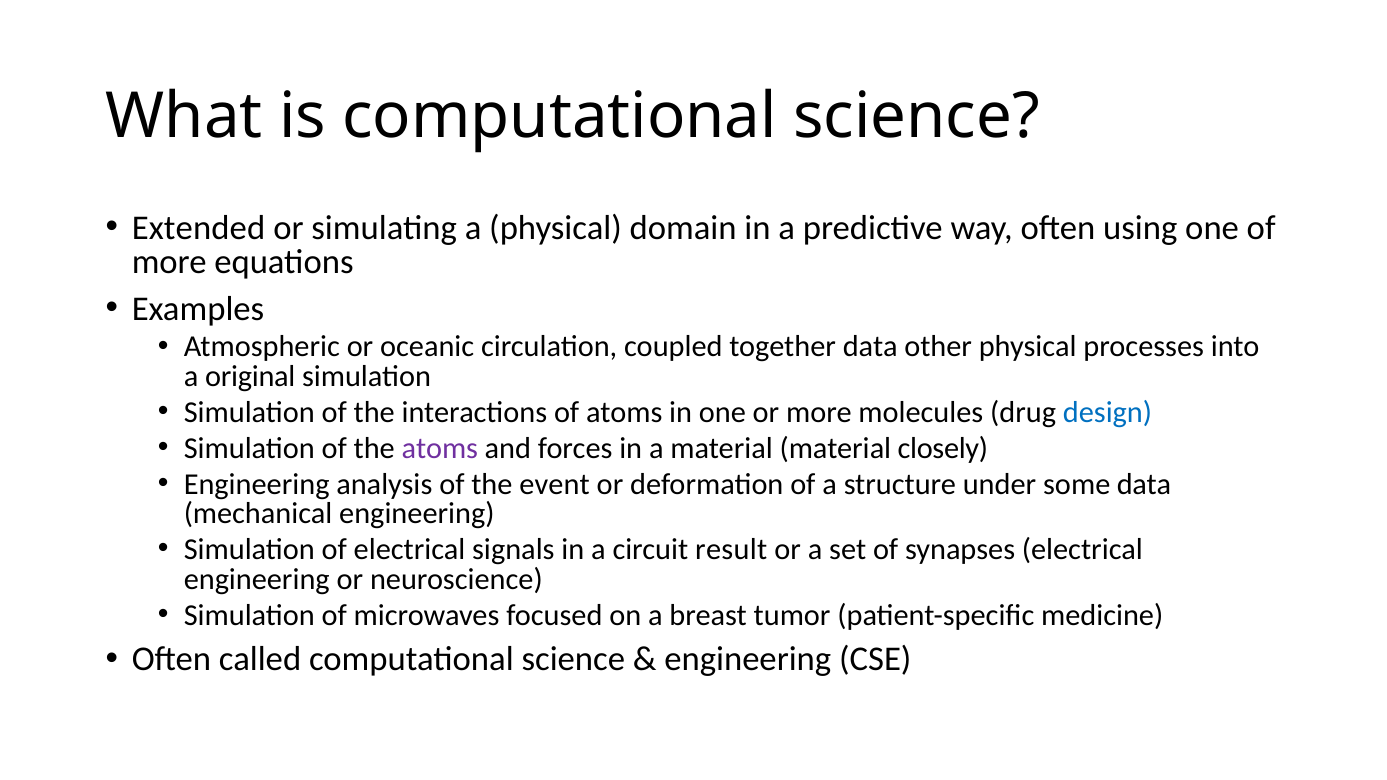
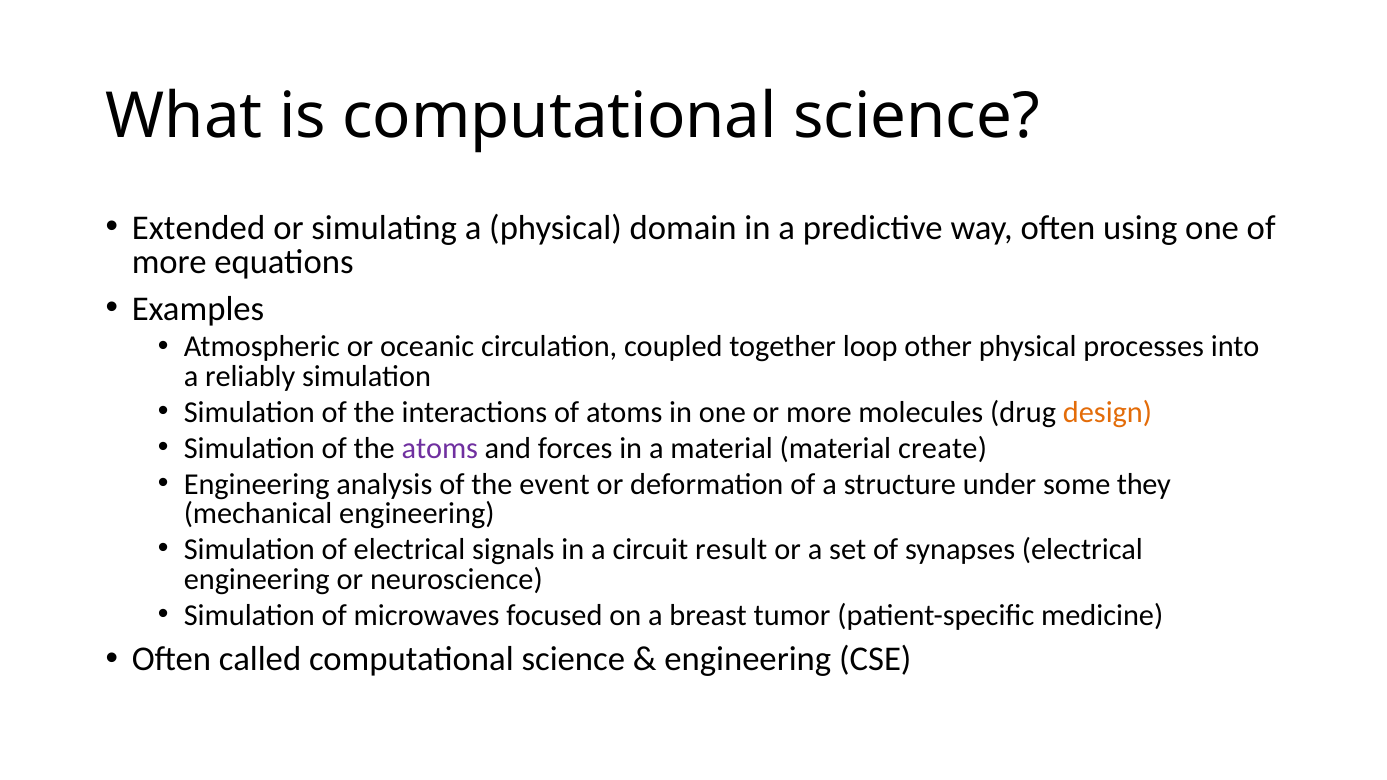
together data: data -> loop
original: original -> reliably
design colour: blue -> orange
closely: closely -> create
some data: data -> they
